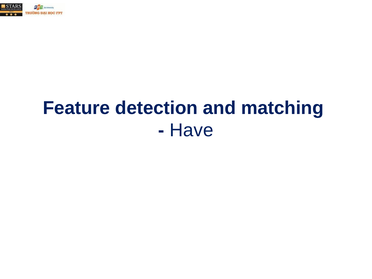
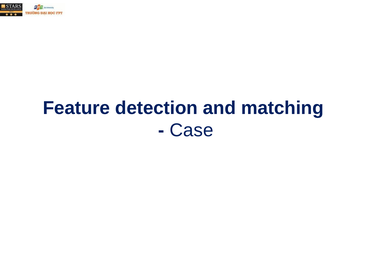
Have: Have -> Case
